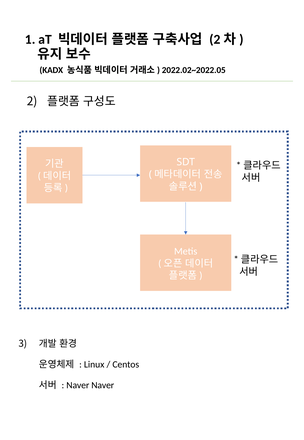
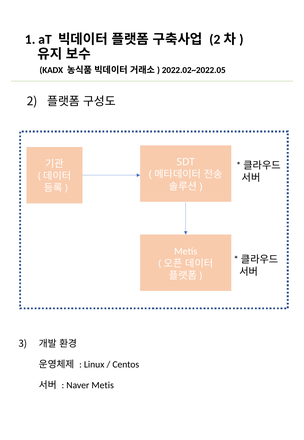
Naver Naver: Naver -> Metis
